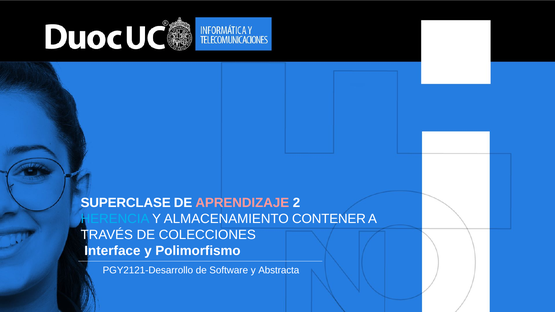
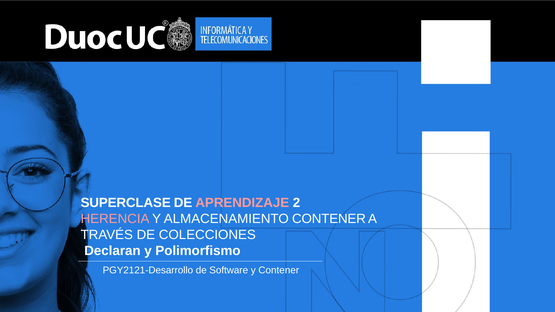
HERENCIA colour: light blue -> pink
Interface: Interface -> Declaran
y Abstracta: Abstracta -> Contener
